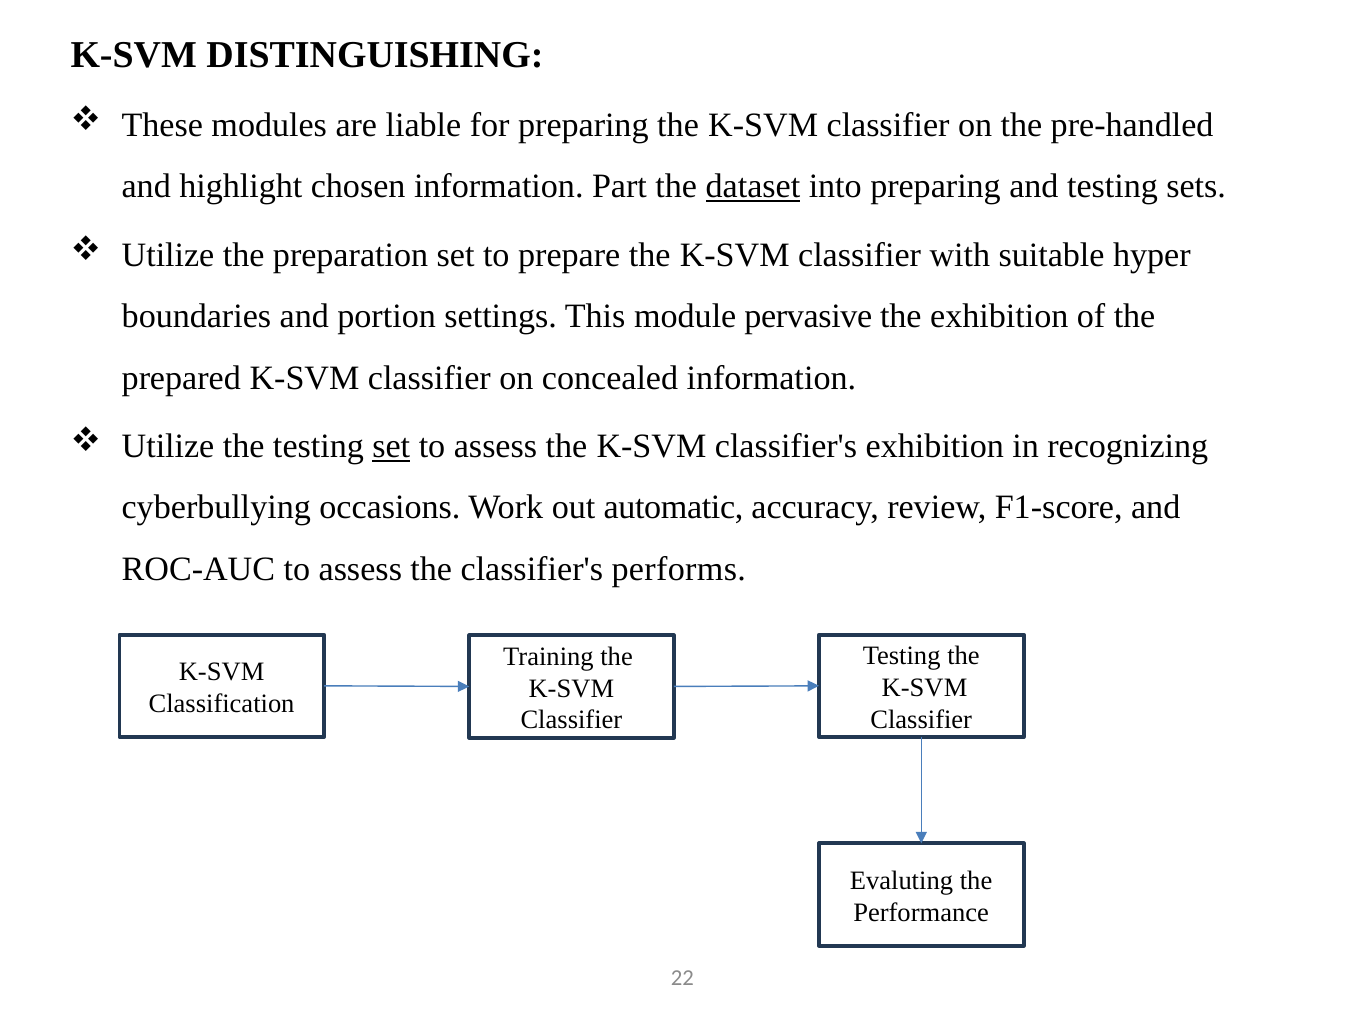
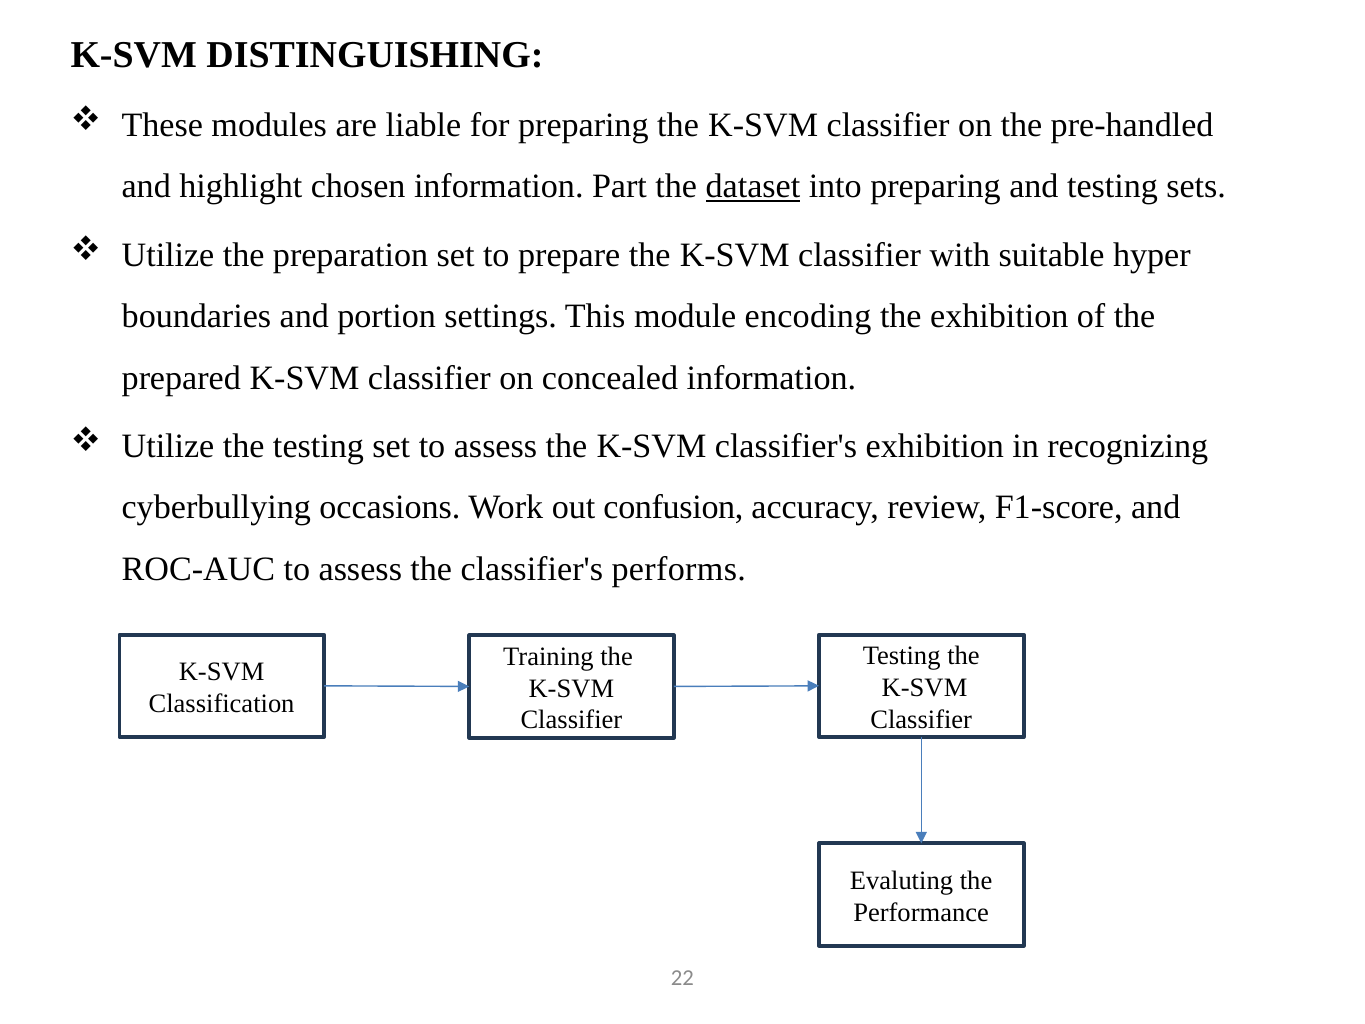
pervasive: pervasive -> encoding
set at (391, 446) underline: present -> none
automatic: automatic -> confusion
